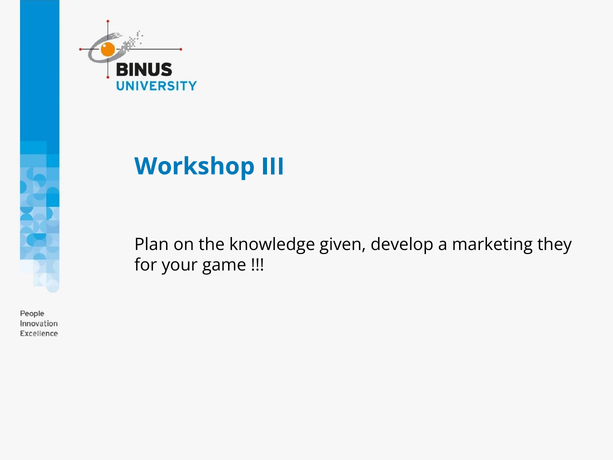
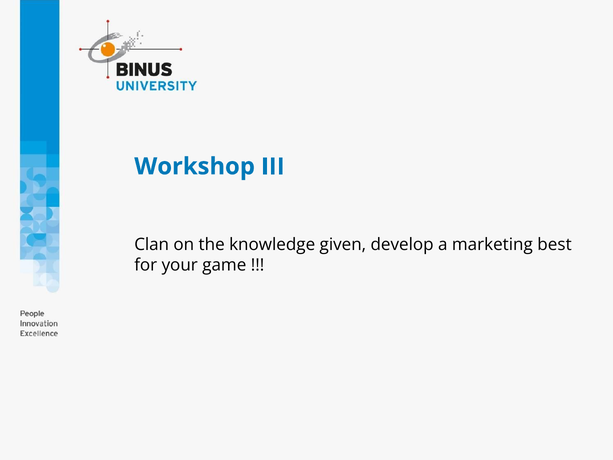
Plan: Plan -> Clan
they: they -> best
